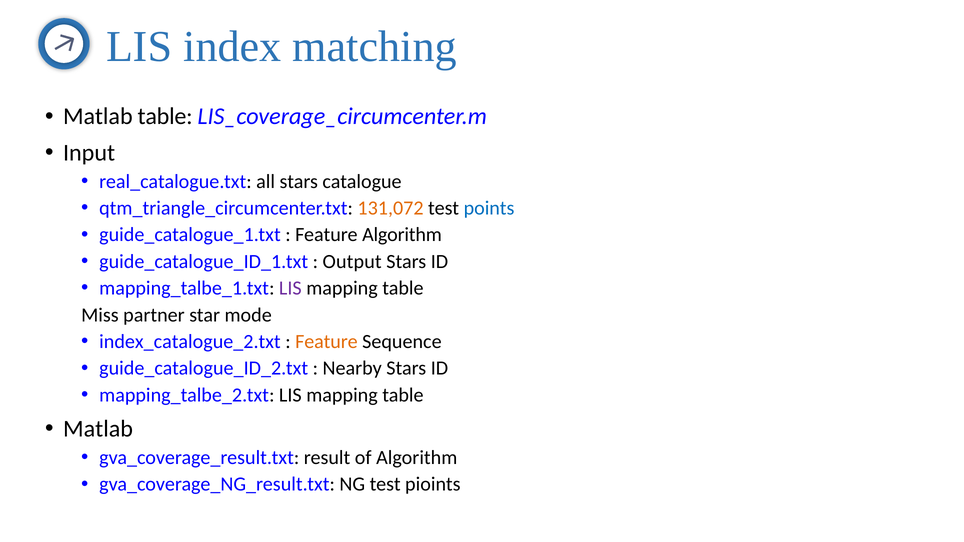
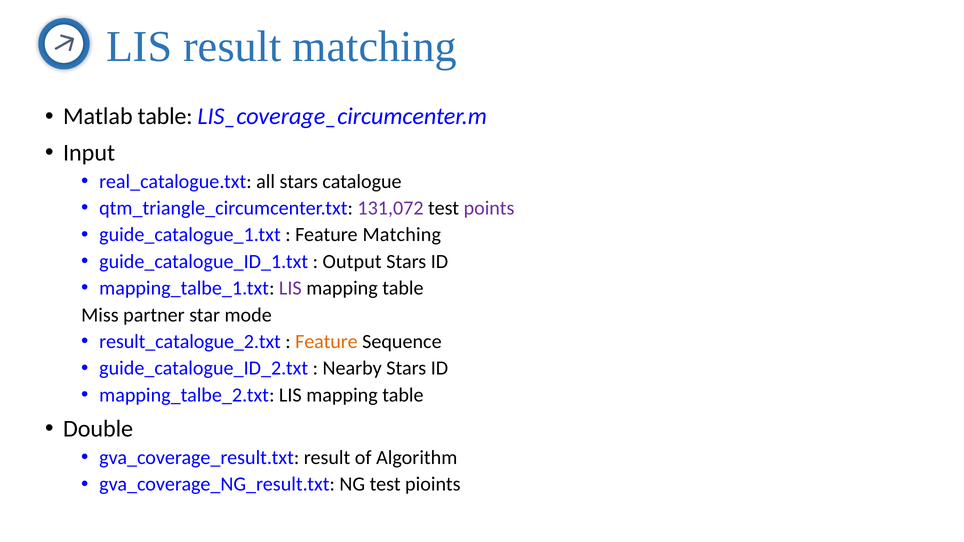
LIS index: index -> result
131,072 colour: orange -> purple
points colour: blue -> purple
Feature Algorithm: Algorithm -> Matching
index_catalogue_2.txt: index_catalogue_2.txt -> result_catalogue_2.txt
Matlab at (98, 429): Matlab -> Double
